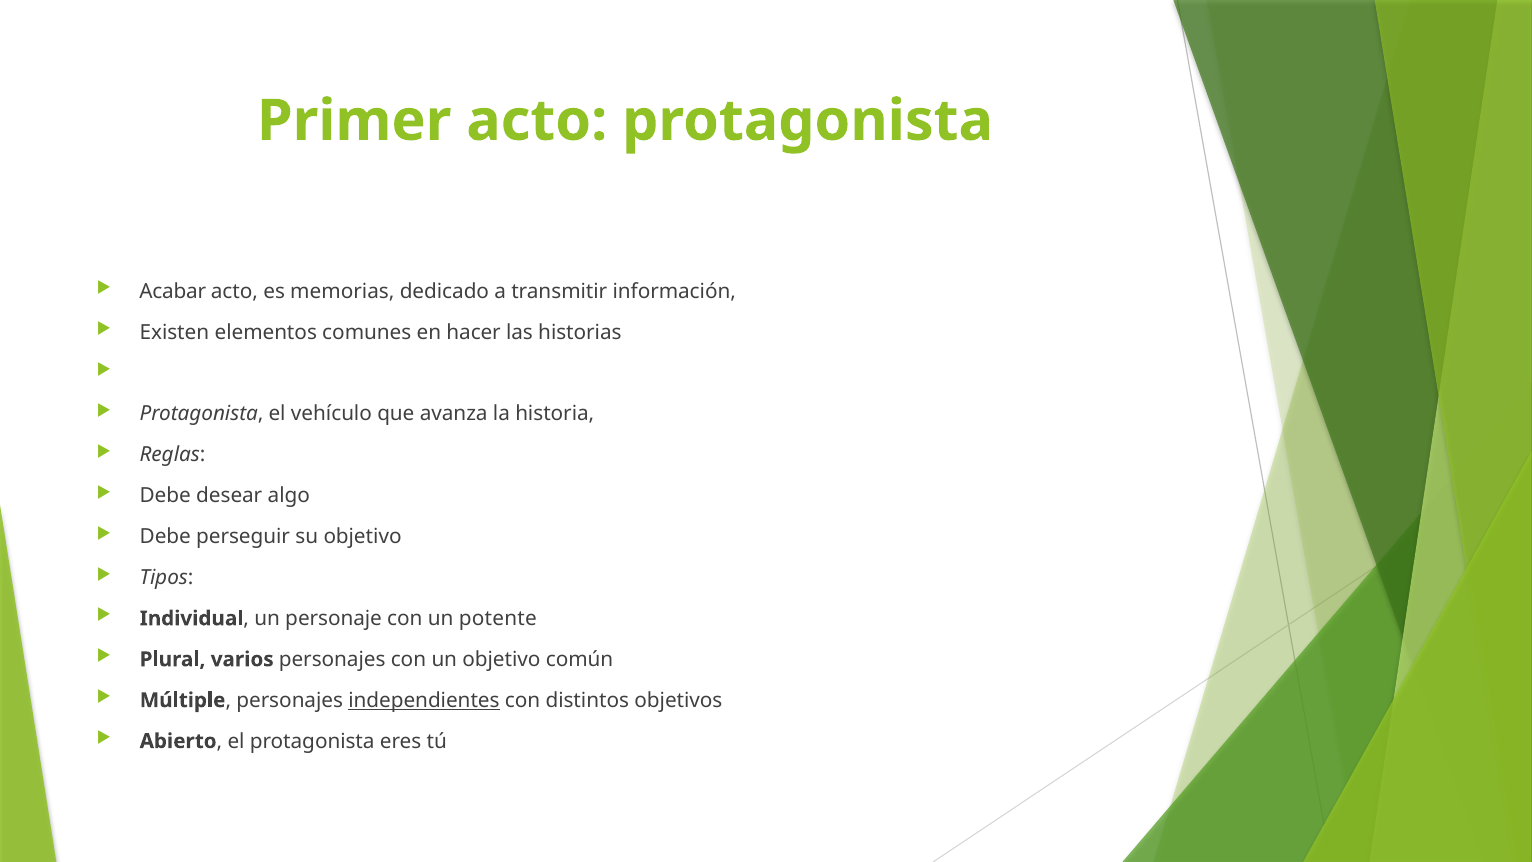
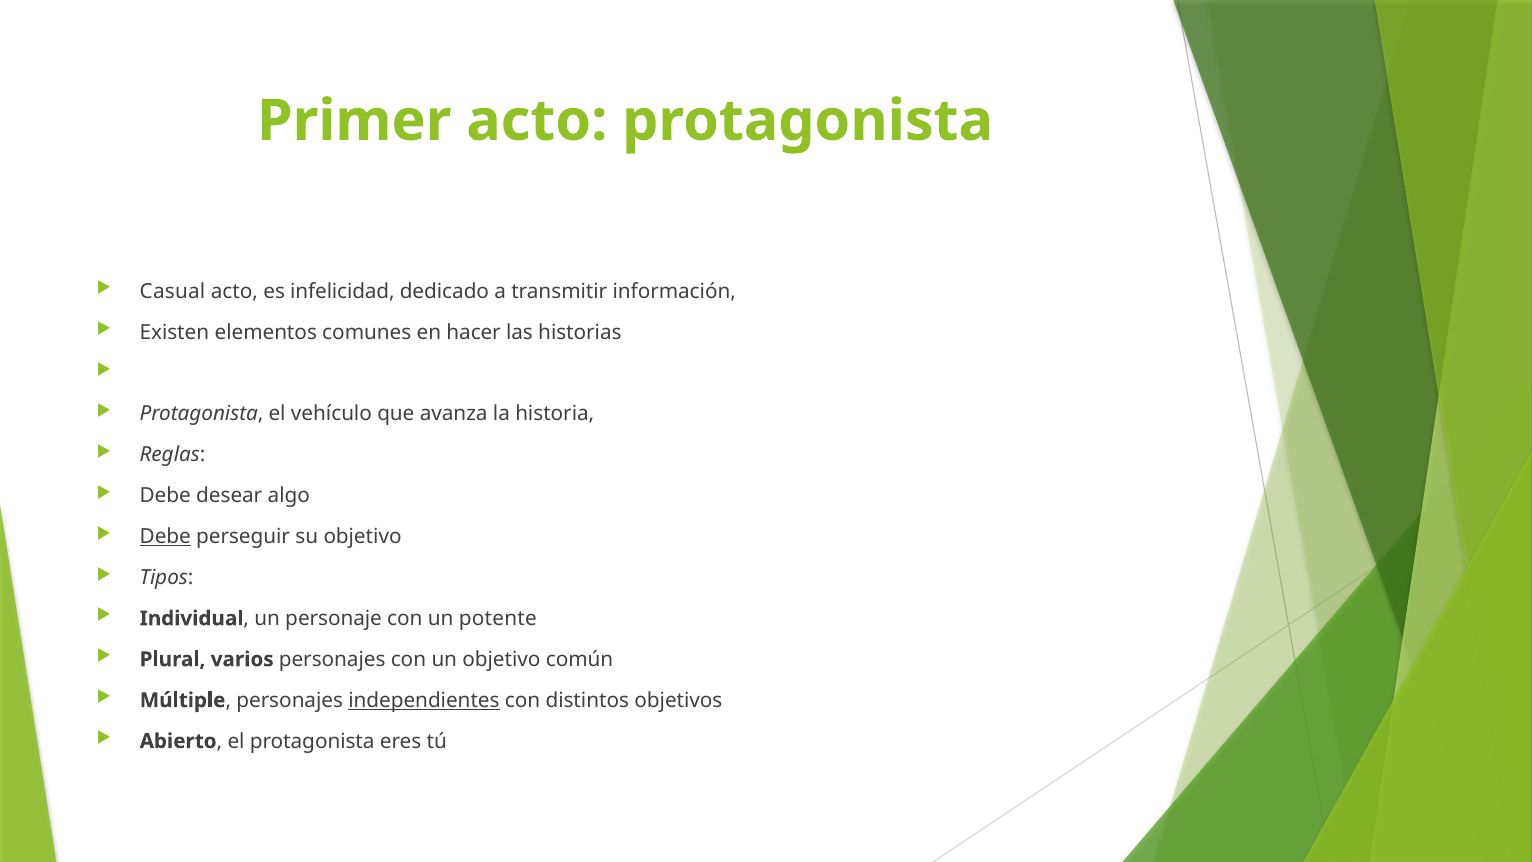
Acabar: Acabar -> Casual
memorias: memorias -> infelicidad
Debe at (165, 537) underline: none -> present
